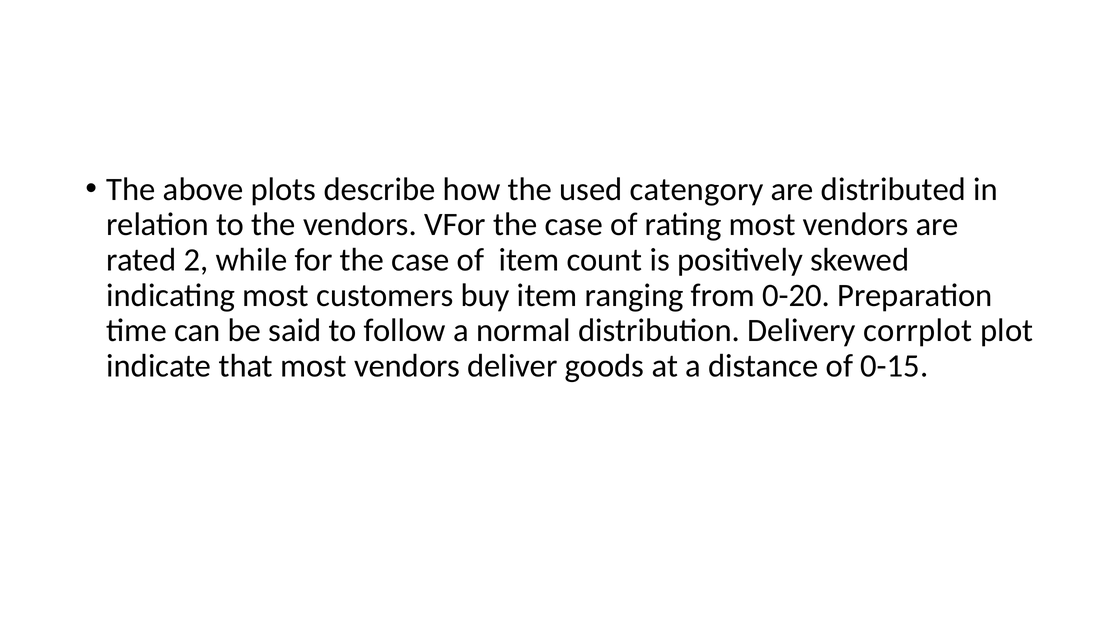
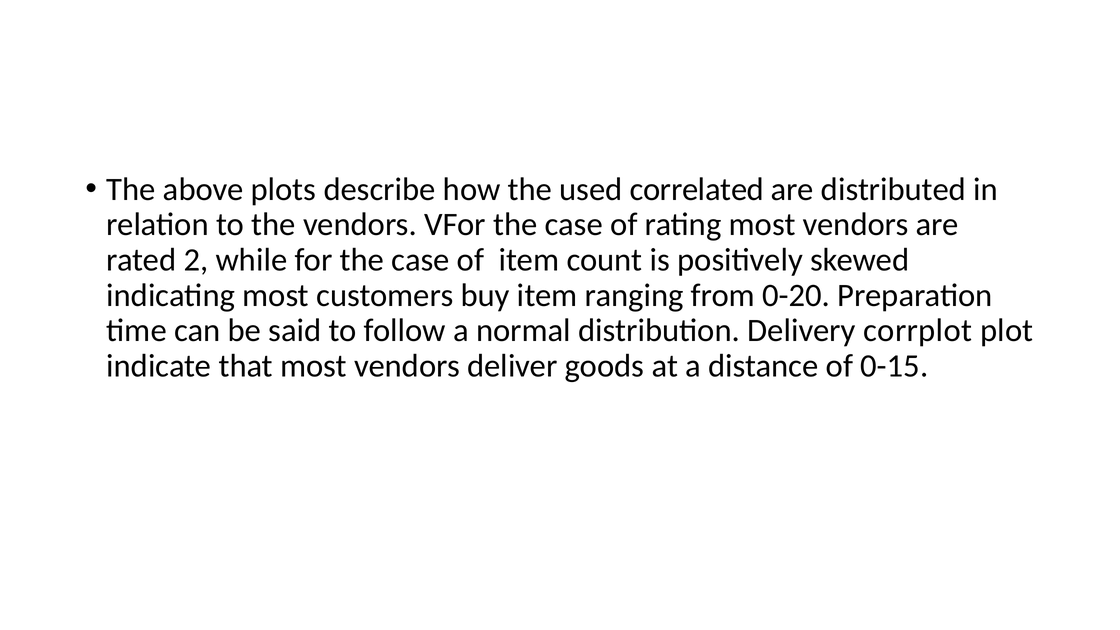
catengory: catengory -> correlated
